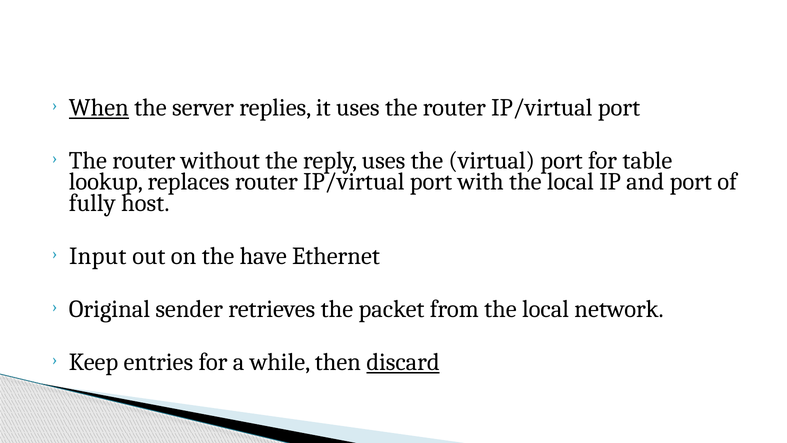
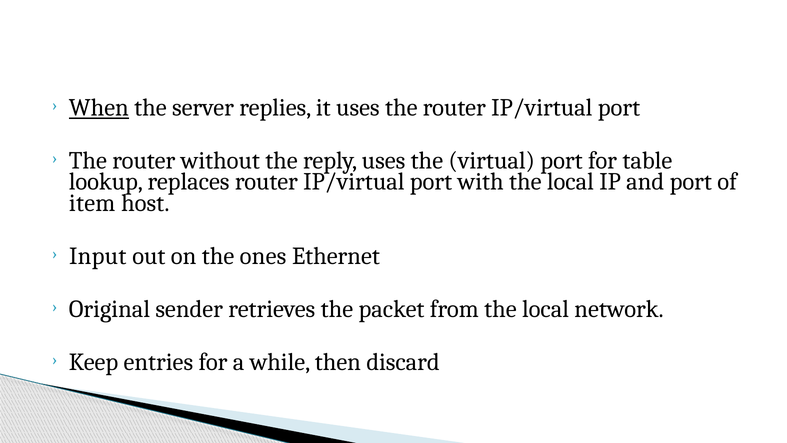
fully: fully -> item
have: have -> ones
discard underline: present -> none
